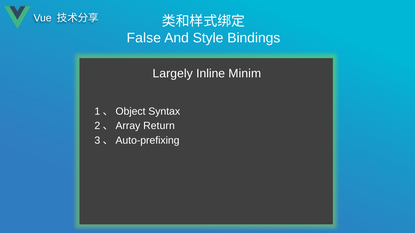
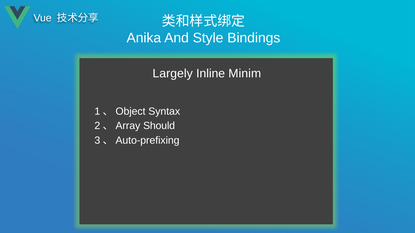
False: False -> Anika
Return: Return -> Should
